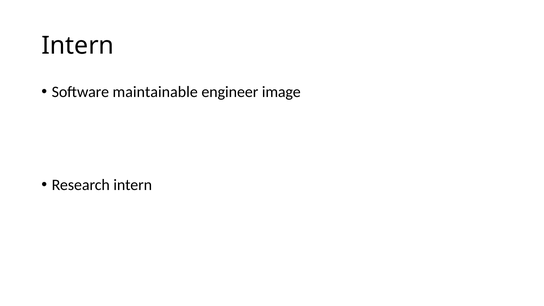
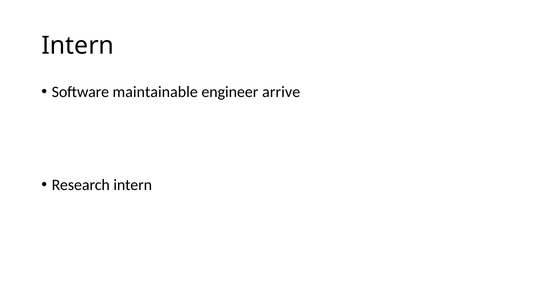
image: image -> arrive
